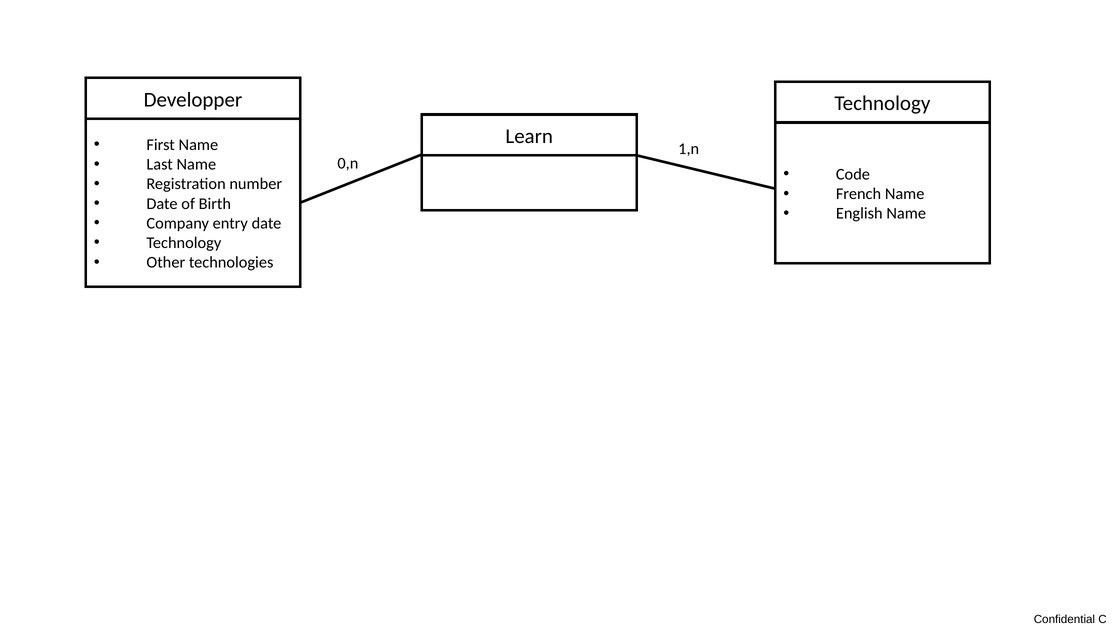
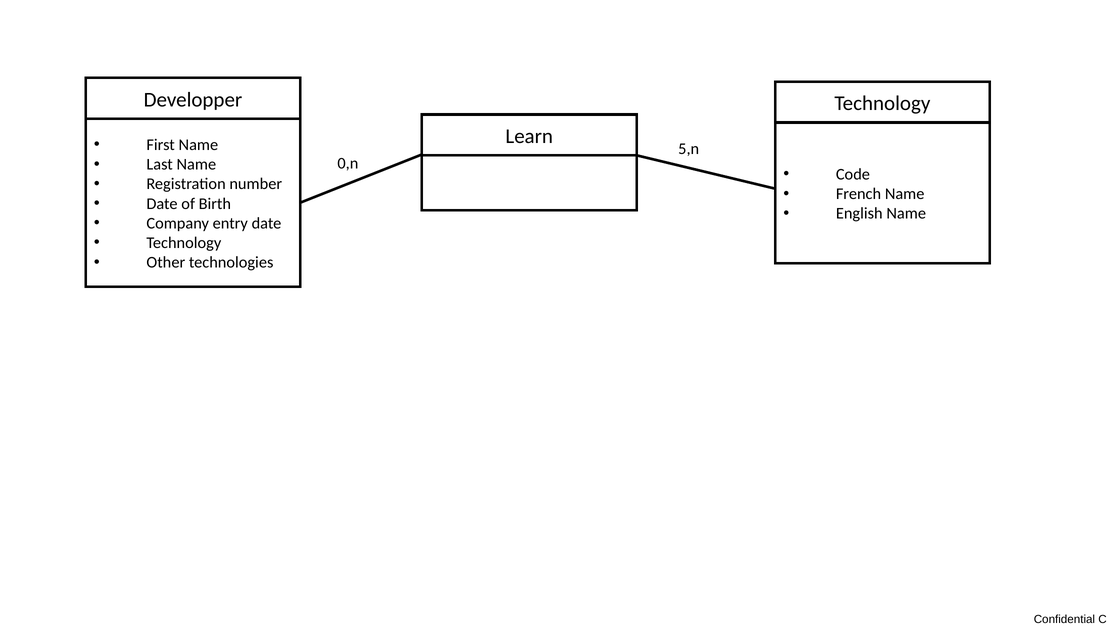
1,n: 1,n -> 5,n
